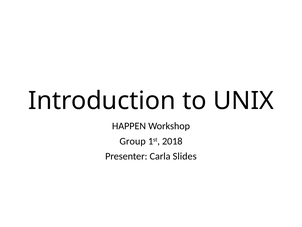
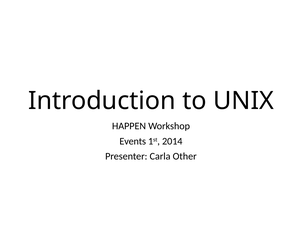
Group: Group -> Events
2018: 2018 -> 2014
Slides: Slides -> Other
